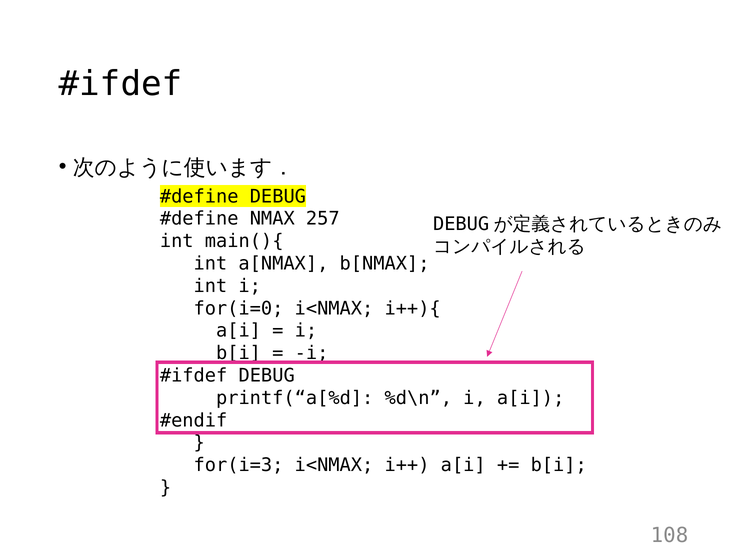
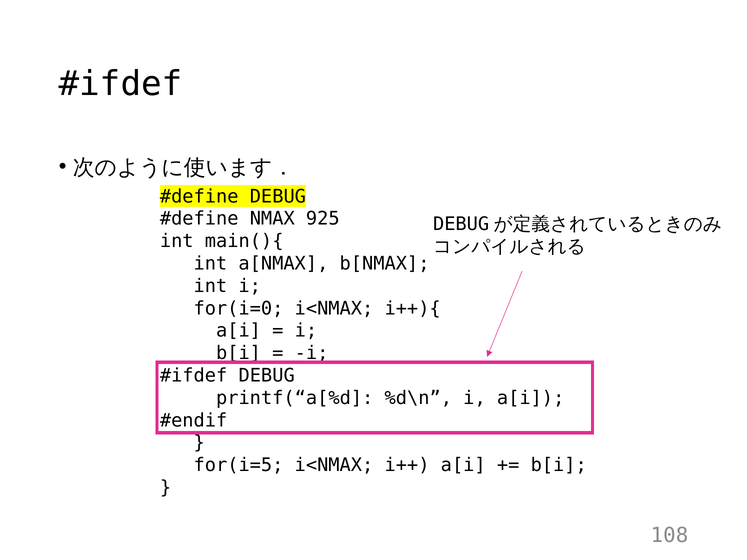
257: 257 -> 925
for(i=3: for(i=3 -> for(i=5
